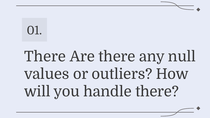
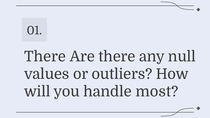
handle there: there -> most
